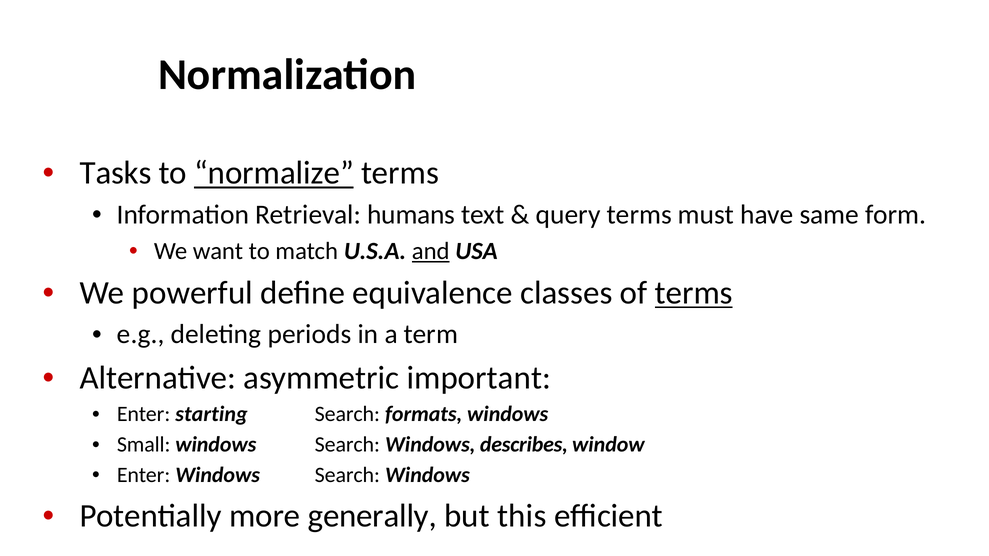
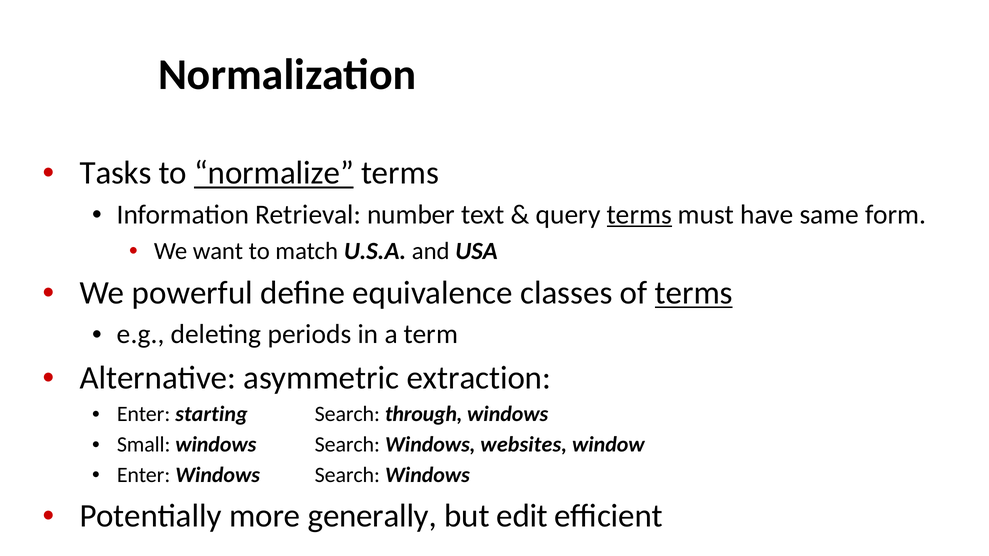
humans: humans -> number
terms at (639, 215) underline: none -> present
and underline: present -> none
important: important -> extraction
formats: formats -> through
describes: describes -> websites
this: this -> edit
